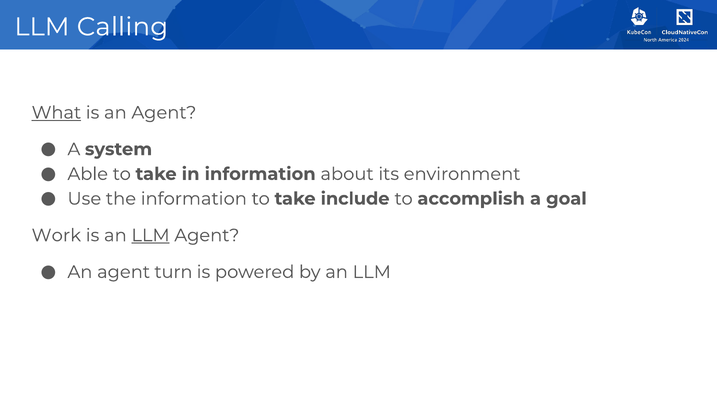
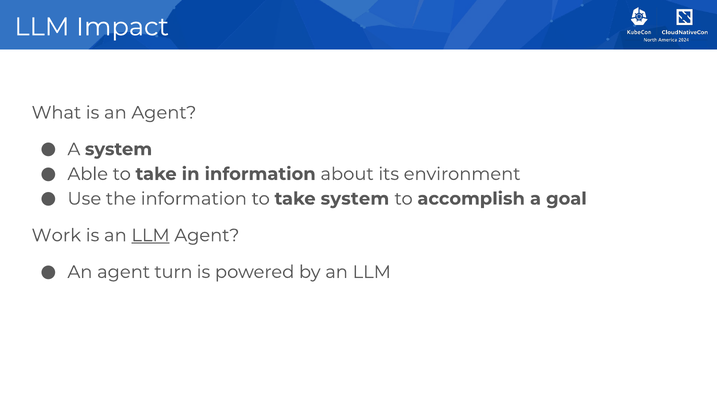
Calling: Calling -> Impact
What underline: present -> none
take include: include -> system
